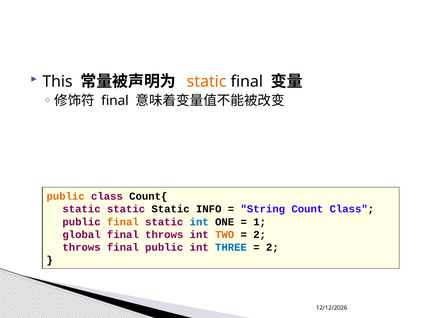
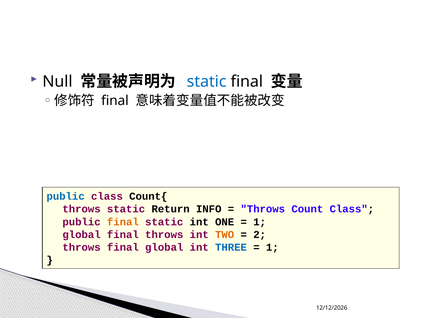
This: This -> Null
static at (207, 81) colour: orange -> blue
public at (66, 196) colour: orange -> blue
static at (82, 209): static -> throws
Static at (171, 209): Static -> Return
String at (263, 209): String -> Throws
int at (199, 222) colour: blue -> black
final public: public -> global
2 at (272, 247): 2 -> 1
